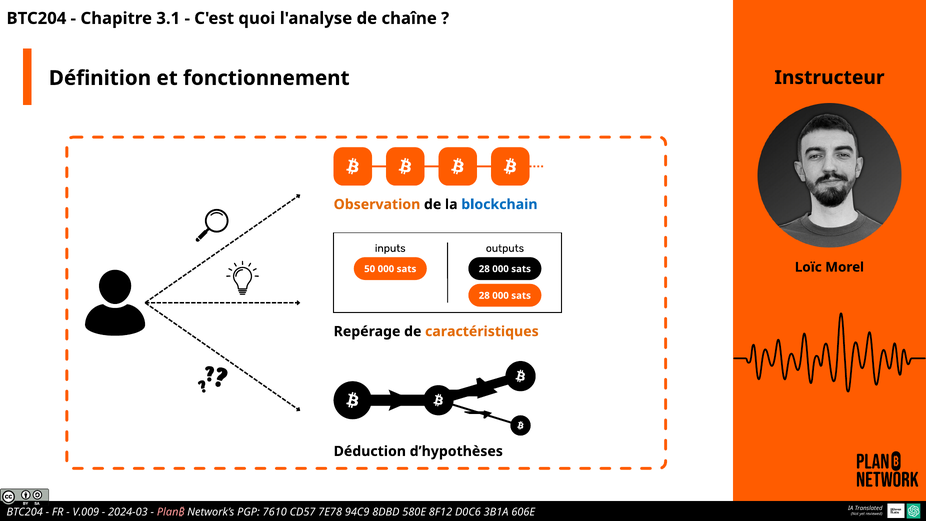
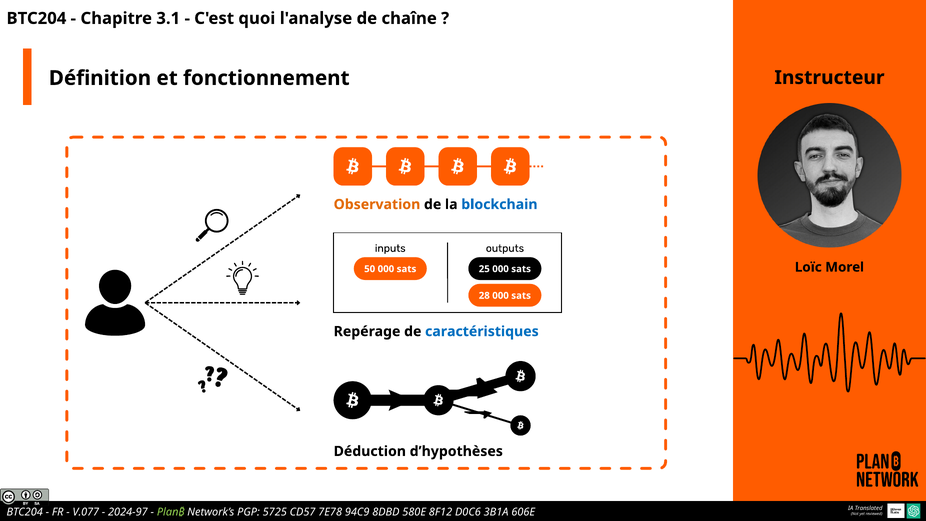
50 000 sats 28: 28 -> 25
caractéristiques colour: orange -> blue
V.009: V.009 -> V.077
2024-03: 2024-03 -> 2024-97
Plan₿ colour: pink -> light green
7610: 7610 -> 5725
